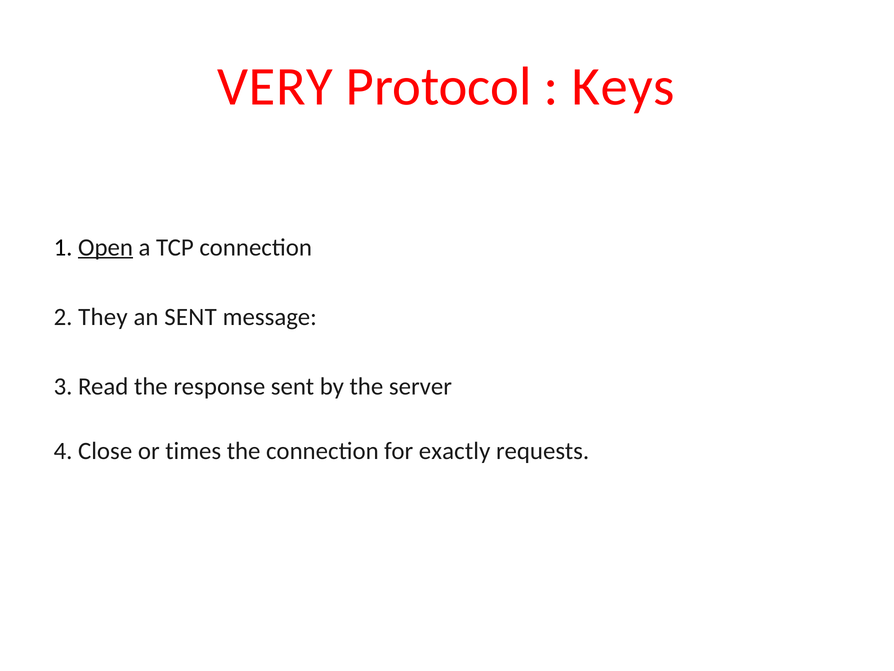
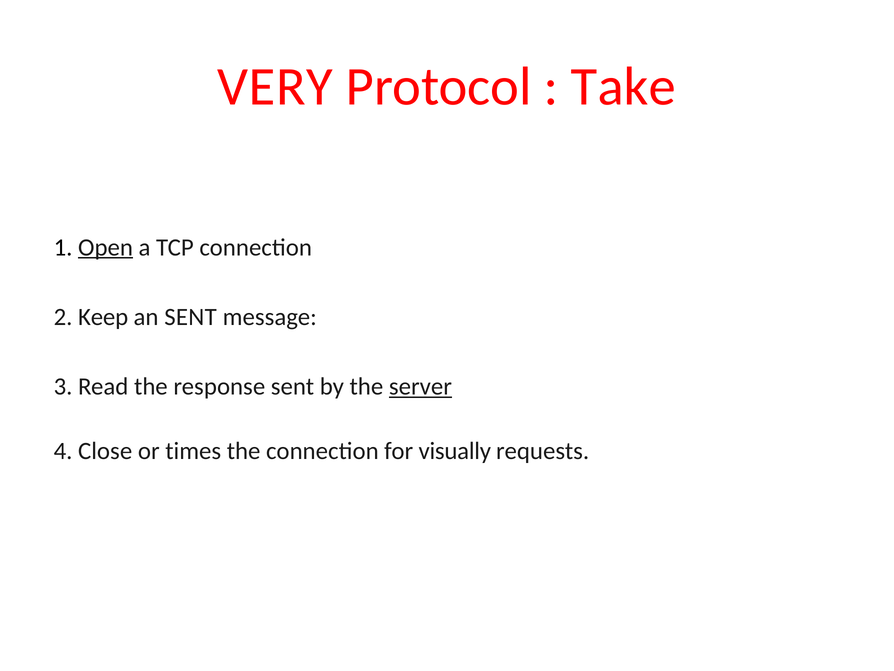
Keys: Keys -> Take
They: They -> Keep
server underline: none -> present
exactly: exactly -> visually
